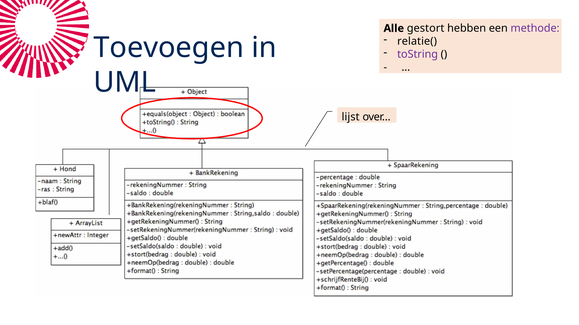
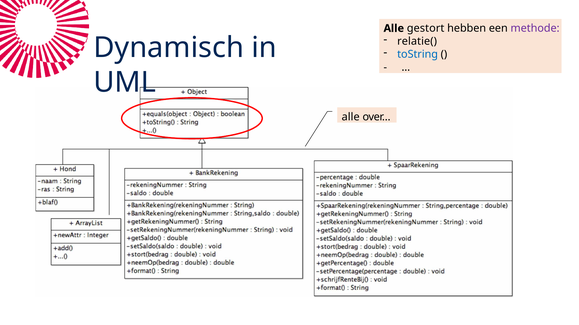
Toevoegen: Toevoegen -> Dynamisch
toString colour: purple -> blue
lijst at (351, 117): lijst -> alle
